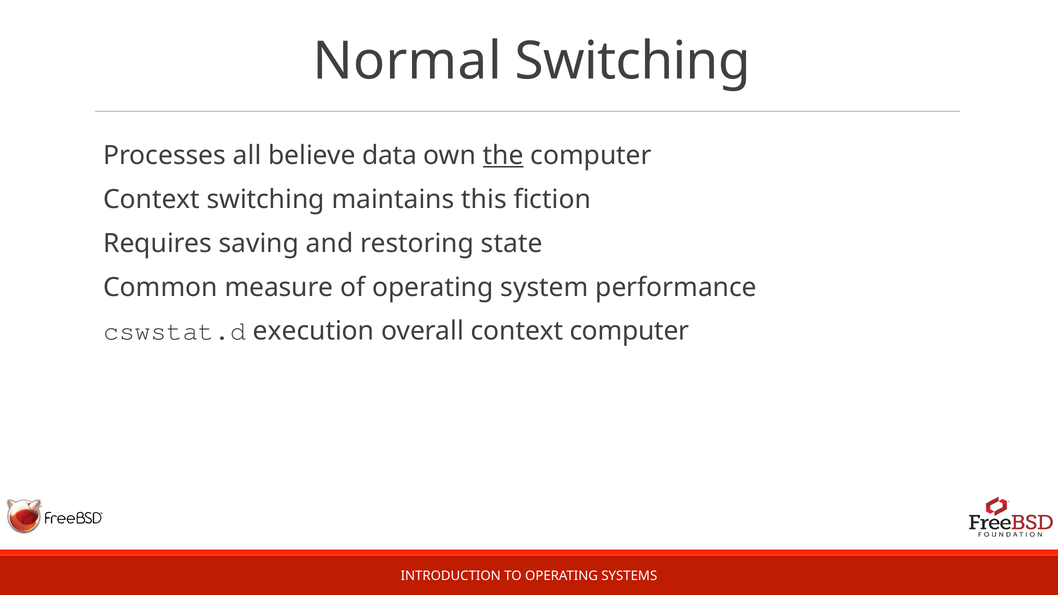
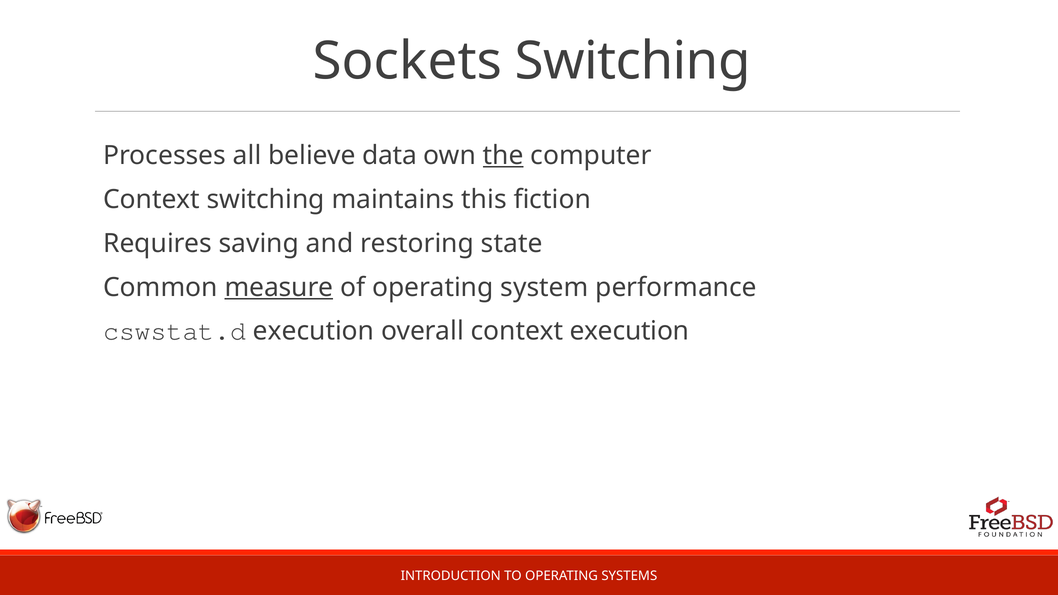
Normal: Normal -> Sockets
measure underline: none -> present
context computer: computer -> execution
